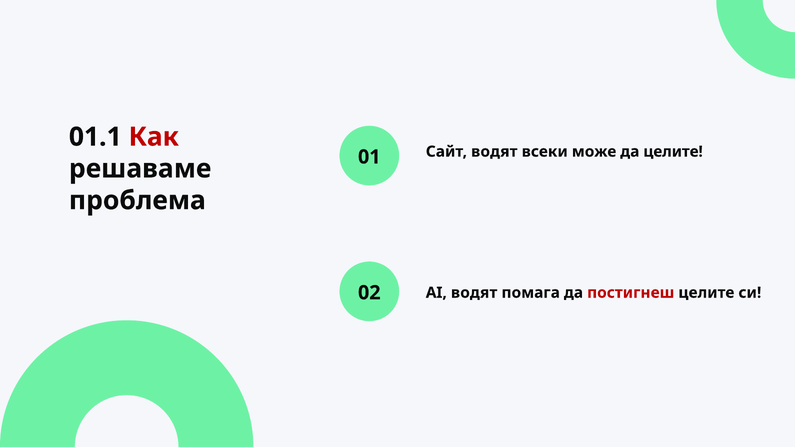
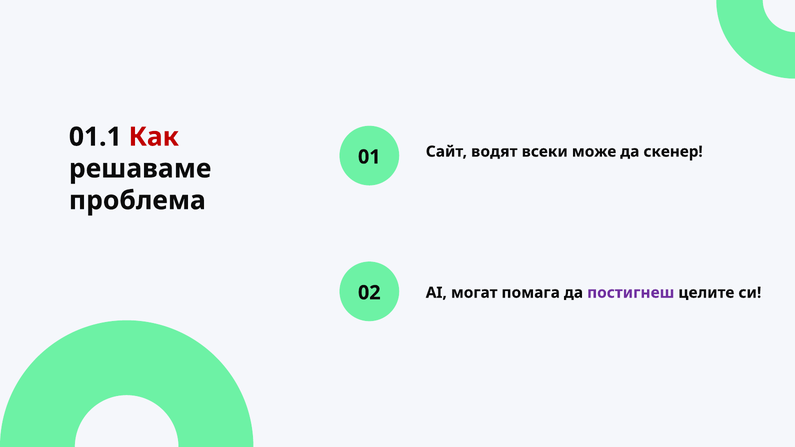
да целите: целите -> скенер
AI водят: водят -> могат
постигнеш colour: red -> purple
